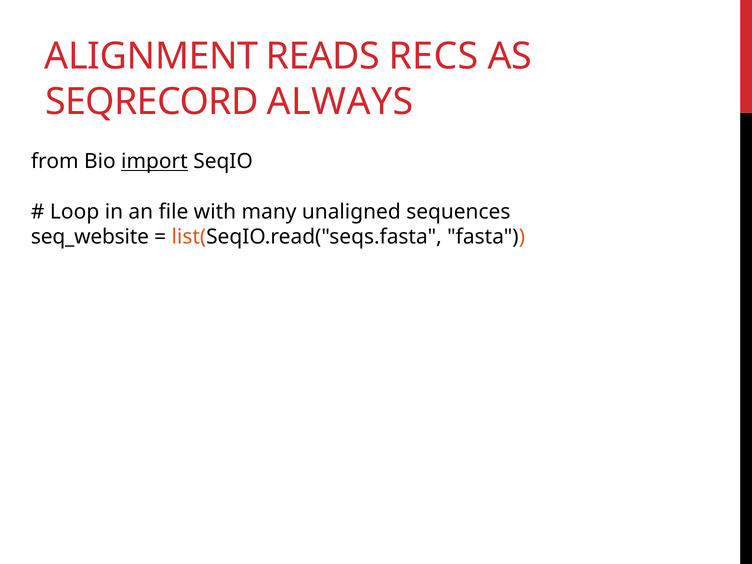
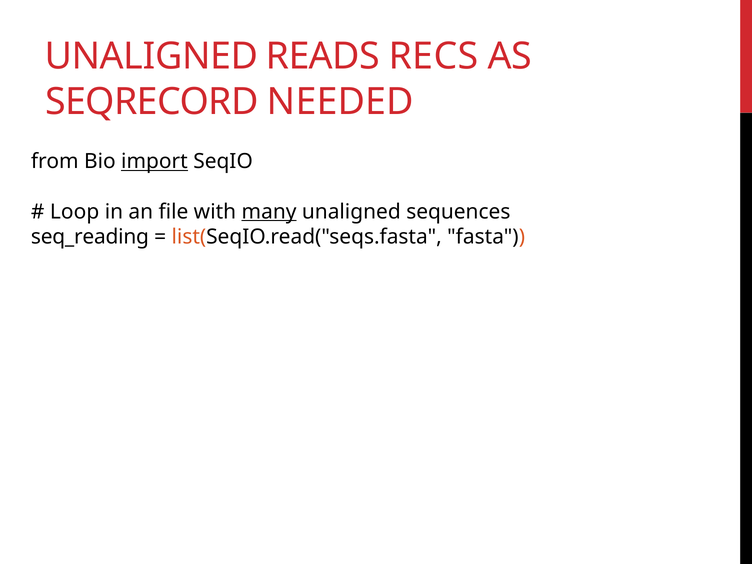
ALIGNMENT at (151, 57): ALIGNMENT -> UNALIGNED
ALWAYS: ALWAYS -> NEEDED
many underline: none -> present
seq_website: seq_website -> seq_reading
